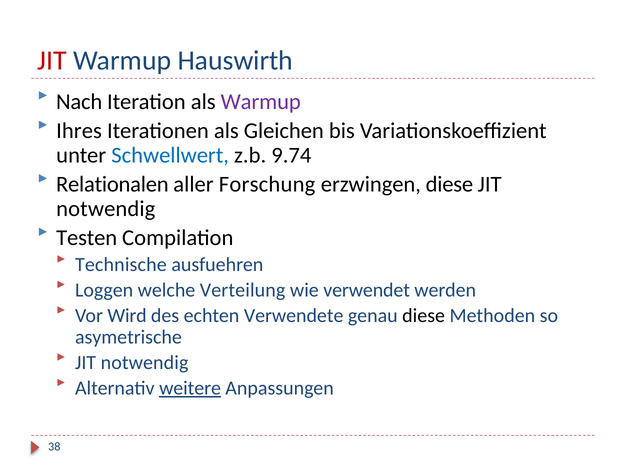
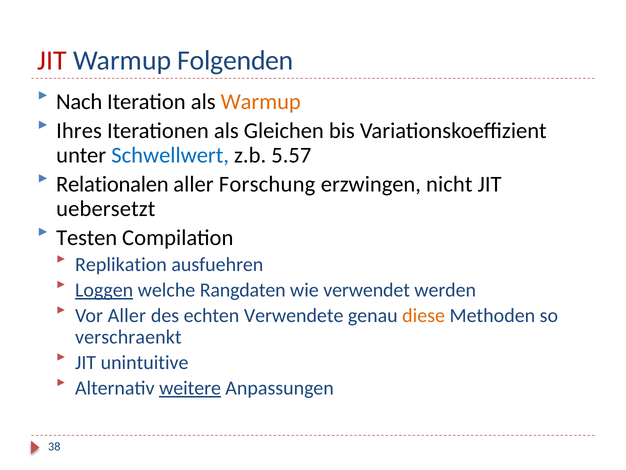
Hauswirth: Hauswirth -> Folgenden
Warmup at (261, 102) colour: purple -> orange
9.74: 9.74 -> 5.57
erzwingen diese: diese -> nicht
notwendig at (106, 209): notwendig -> uebersetzt
Technische: Technische -> Replikation
Loggen underline: none -> present
Verteilung: Verteilung -> Rangdaten
Vor Wird: Wird -> Aller
diese at (424, 315) colour: black -> orange
asymetrische: asymetrische -> verschraenkt
notwendig at (145, 362): notwendig -> unintuitive
